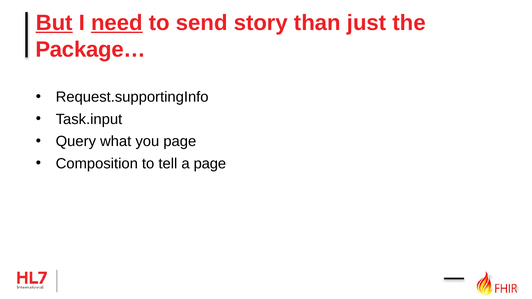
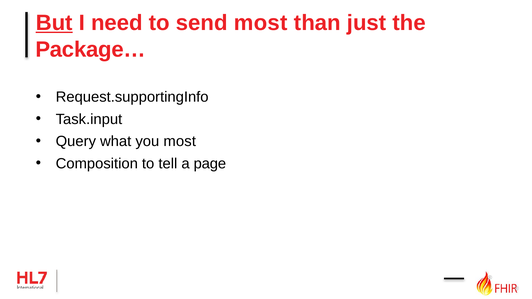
need underline: present -> none
send story: story -> most
you page: page -> most
